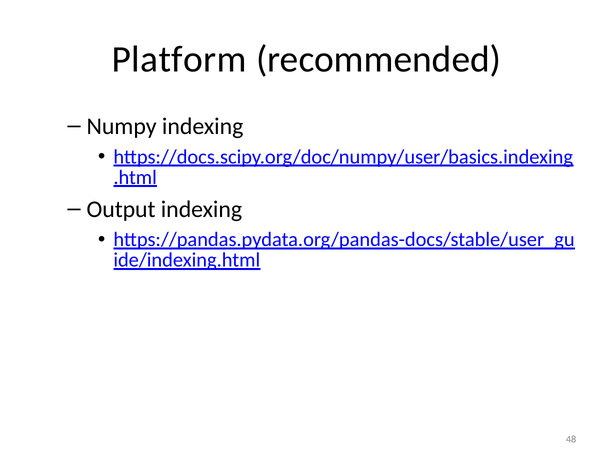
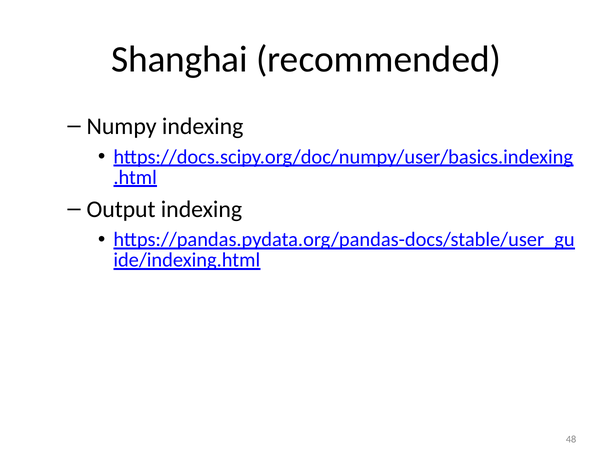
Platform: Platform -> Shanghai
